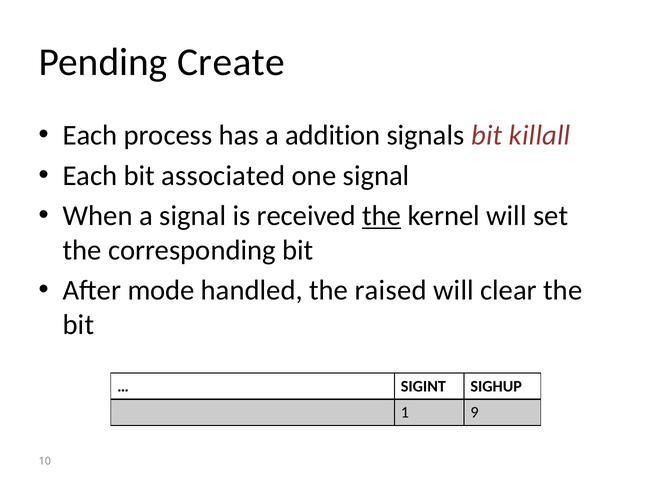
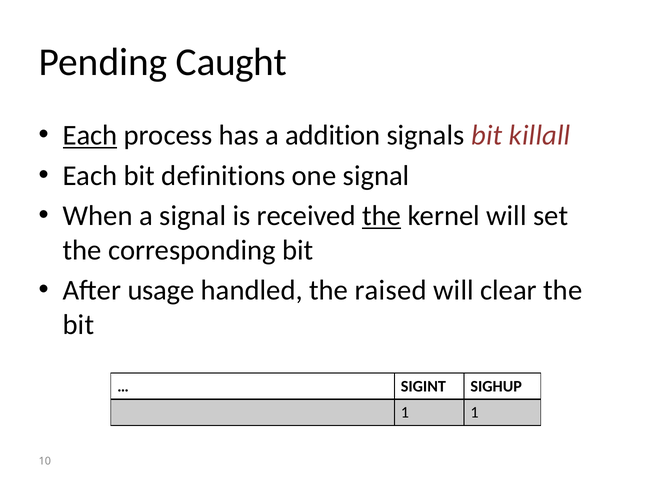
Create: Create -> Caught
Each at (90, 135) underline: none -> present
associated: associated -> definitions
mode: mode -> usage
1 9: 9 -> 1
